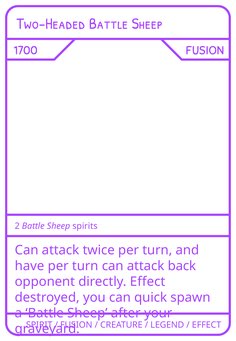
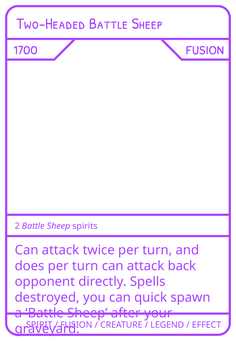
have: have -> does
directly Effect: Effect -> Spells
